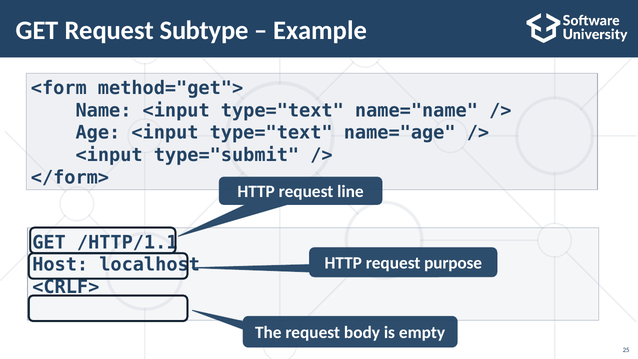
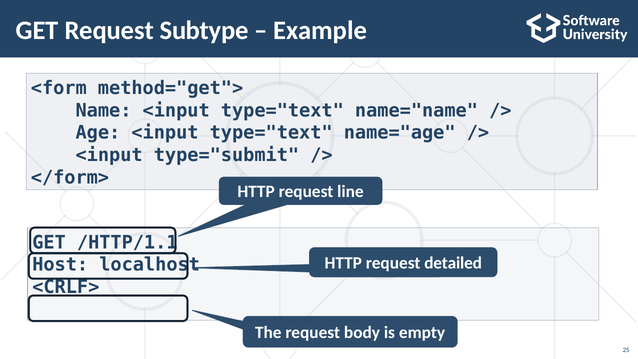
purpose: purpose -> detailed
